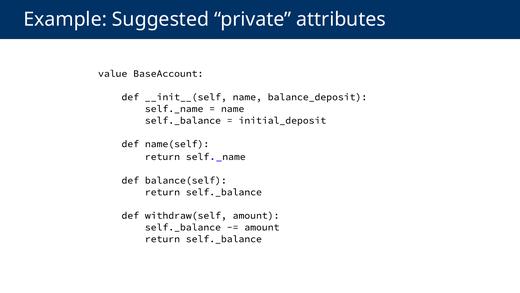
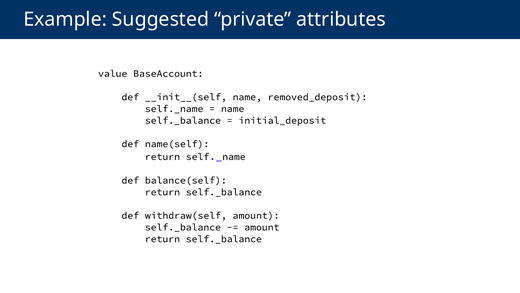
balance_deposit: balance_deposit -> removed_deposit
